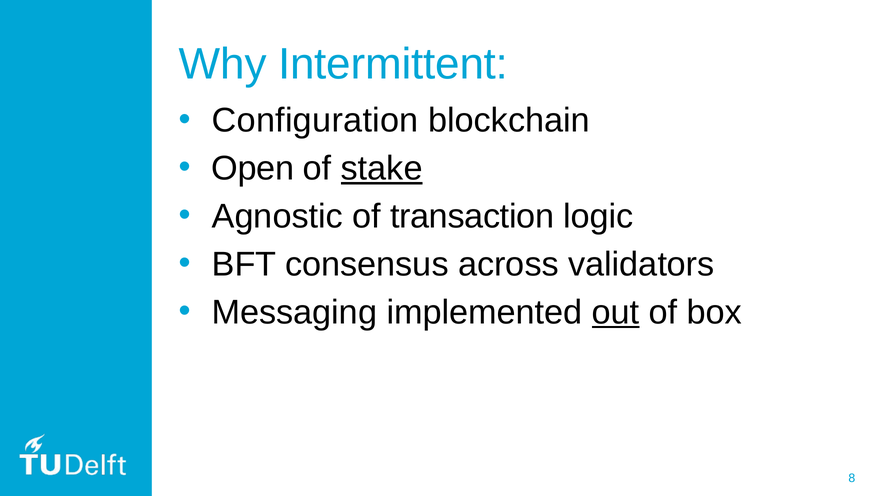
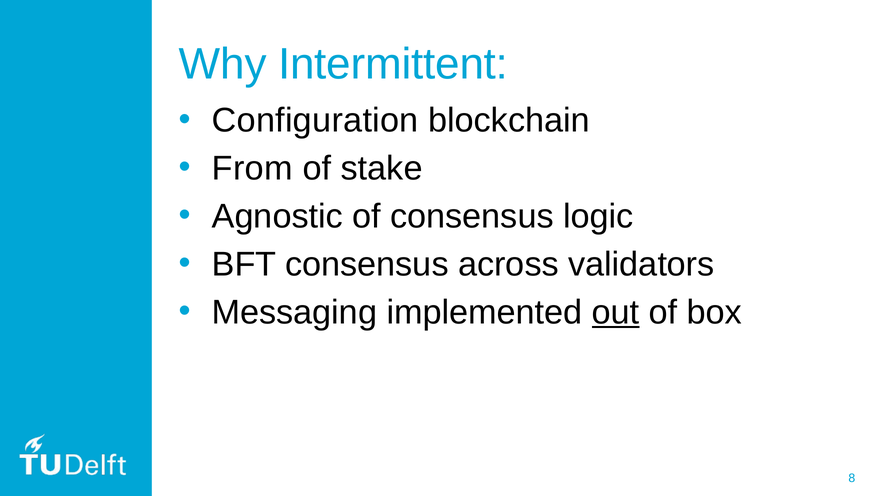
Open: Open -> From
stake underline: present -> none
of transaction: transaction -> consensus
